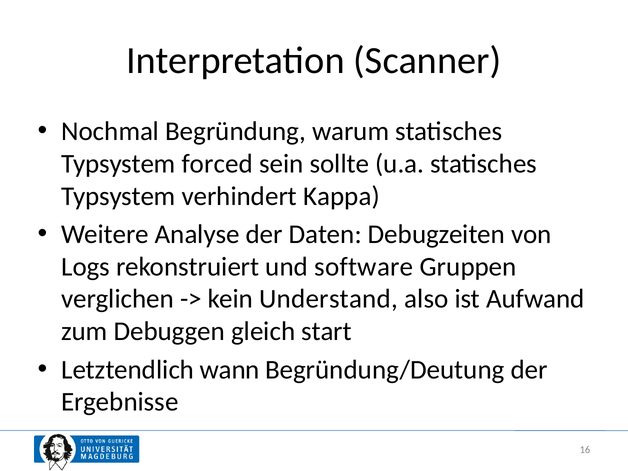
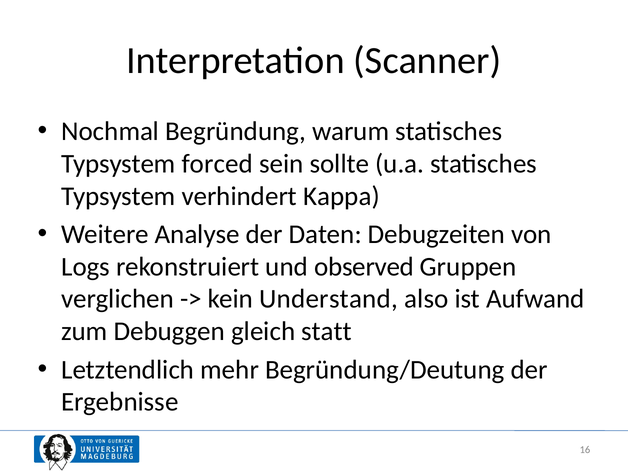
software: software -> observed
start: start -> statt
wann: wann -> mehr
